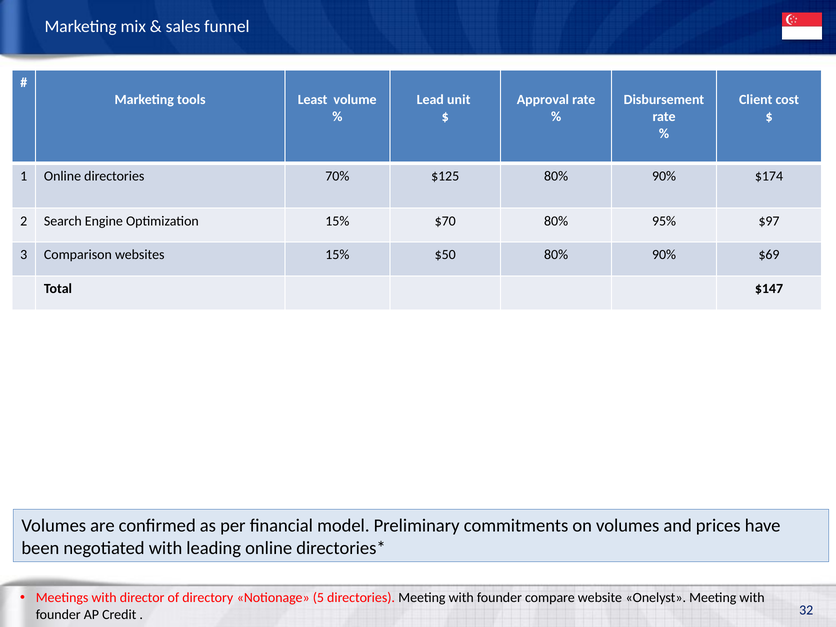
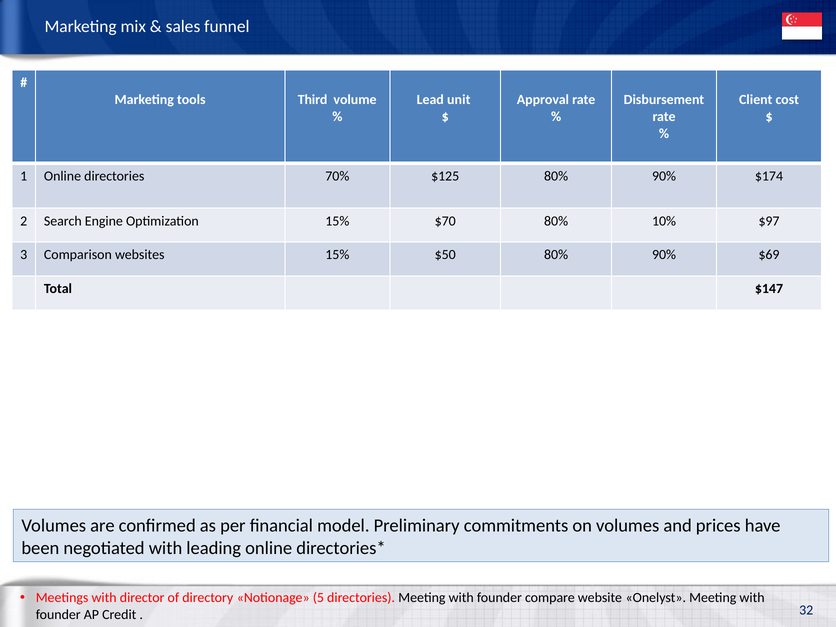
Least: Least -> Third
95%: 95% -> 10%
